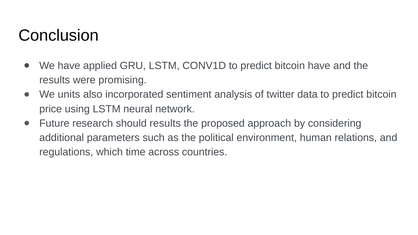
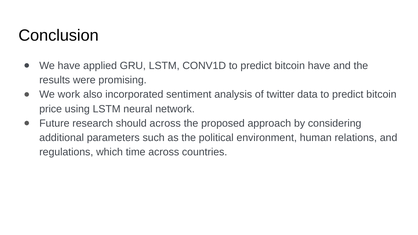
units: units -> work
should results: results -> across
